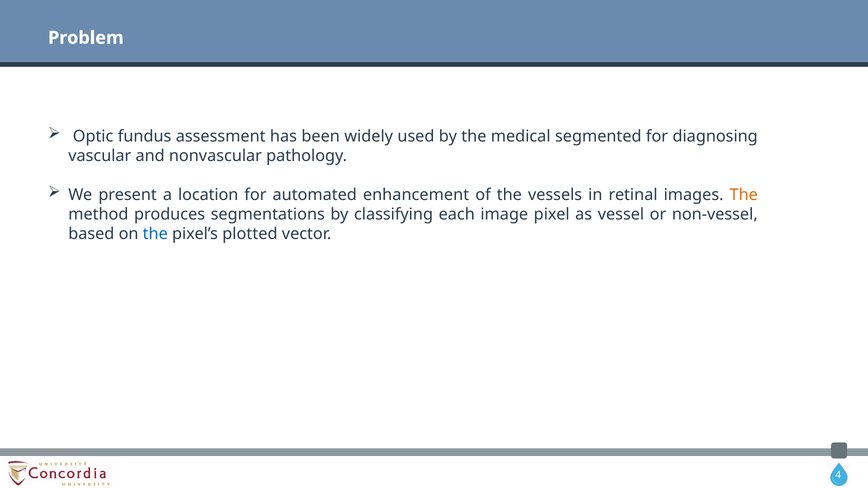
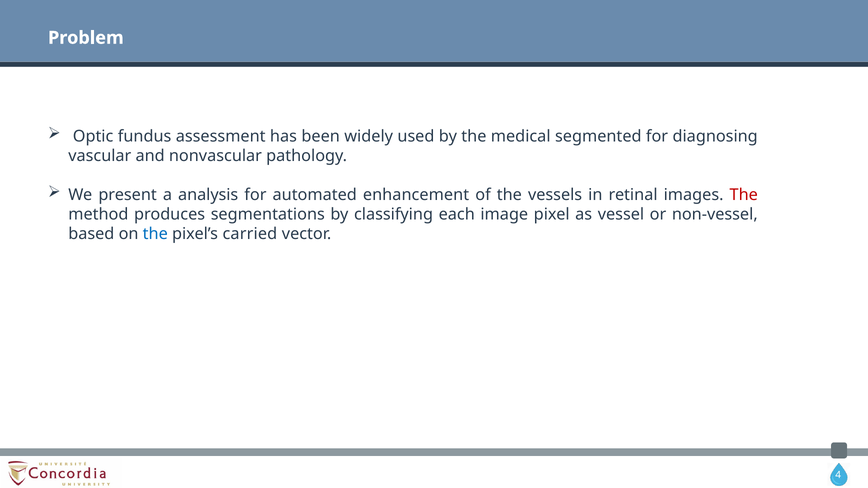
location: location -> analysis
The at (744, 195) colour: orange -> red
plotted: plotted -> carried
